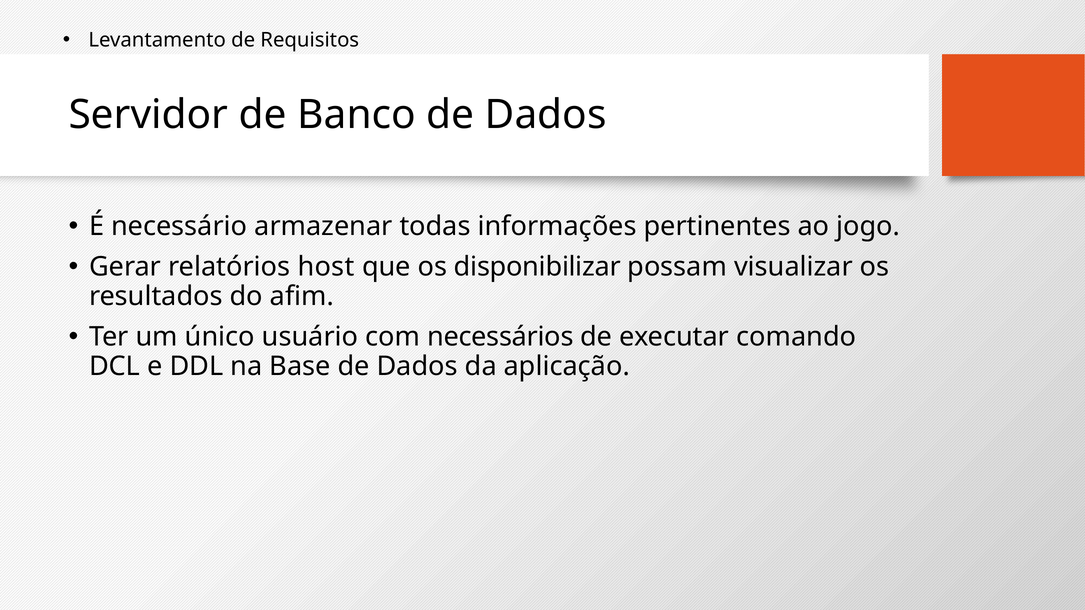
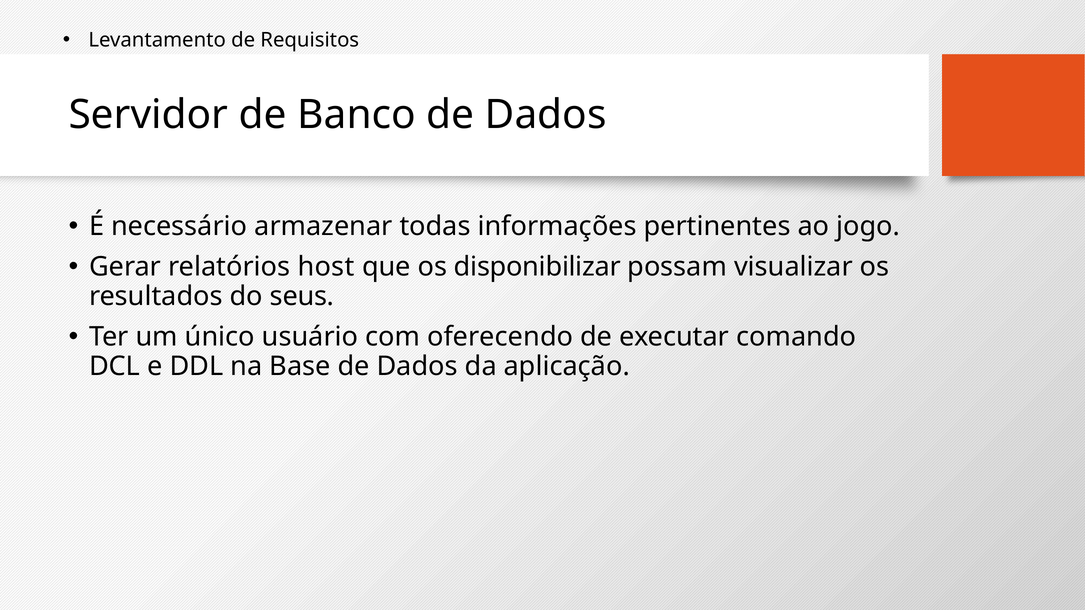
afim: afim -> seus
necessários: necessários -> oferecendo
